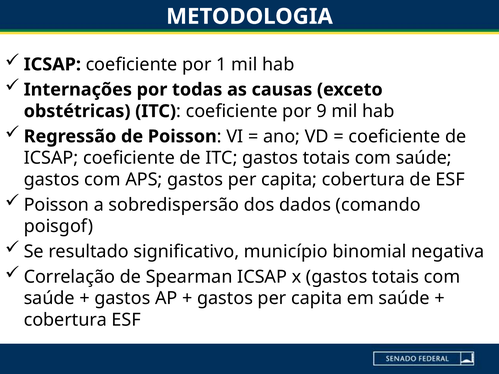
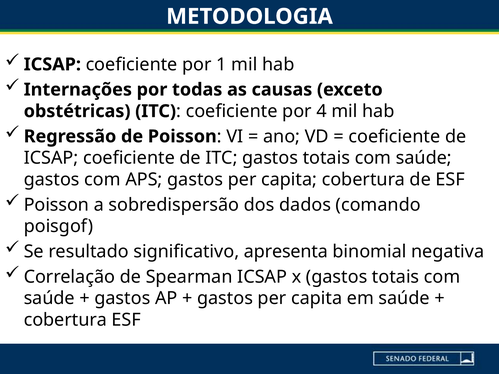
9: 9 -> 4
município: município -> apresenta
